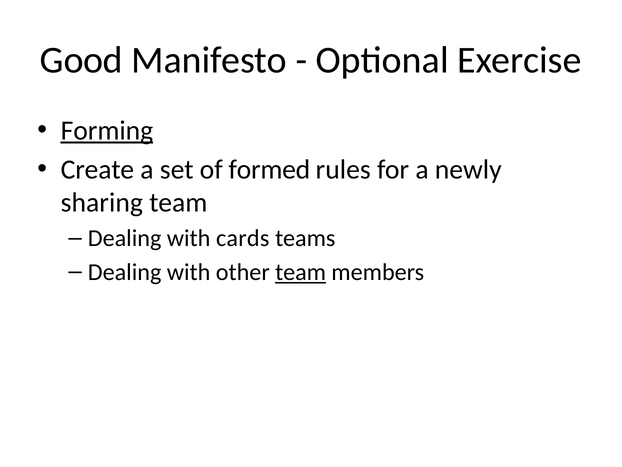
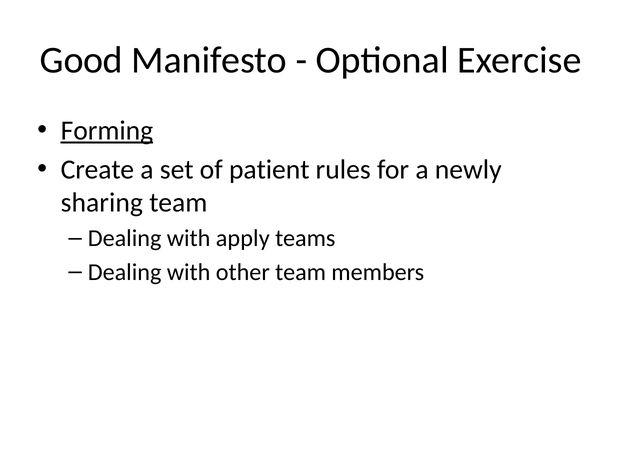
formed: formed -> patient
cards: cards -> apply
team at (301, 272) underline: present -> none
